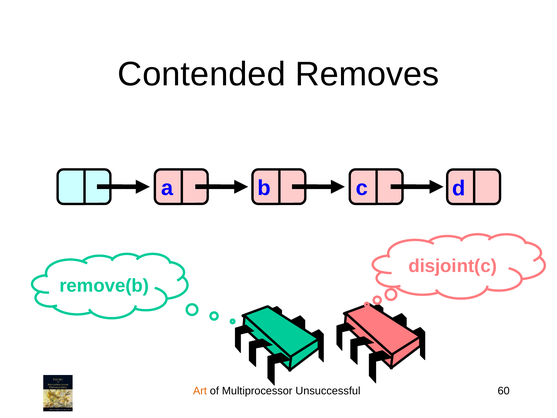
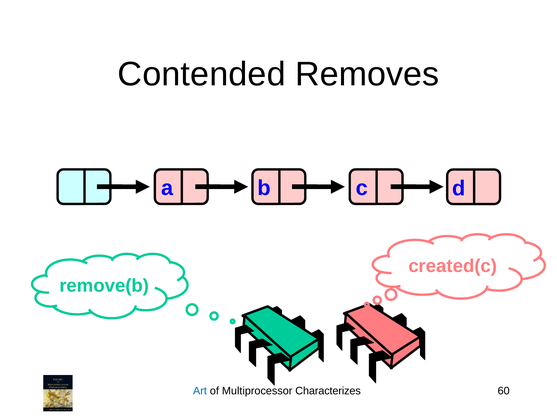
disjoint(c: disjoint(c -> created(c
Art colour: orange -> blue
Unsuccessful: Unsuccessful -> Characterizes
